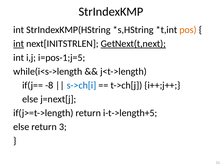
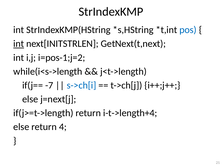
pos colour: orange -> blue
GetNext(t,next underline: present -> none
i=pos-1;j=5: i=pos-1;j=5 -> i=pos-1;j=2
-8: -8 -> -7
i-t->length+5: i-t->length+5 -> i-t->length+4
3: 3 -> 4
